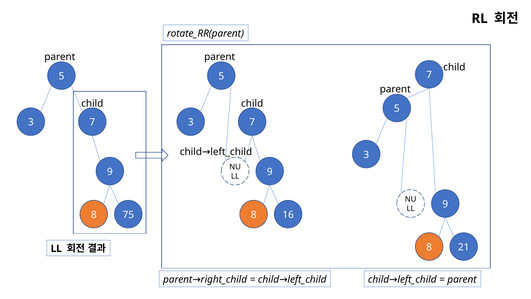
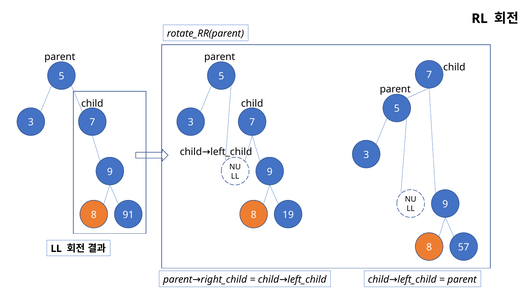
75: 75 -> 91
16: 16 -> 19
21: 21 -> 57
